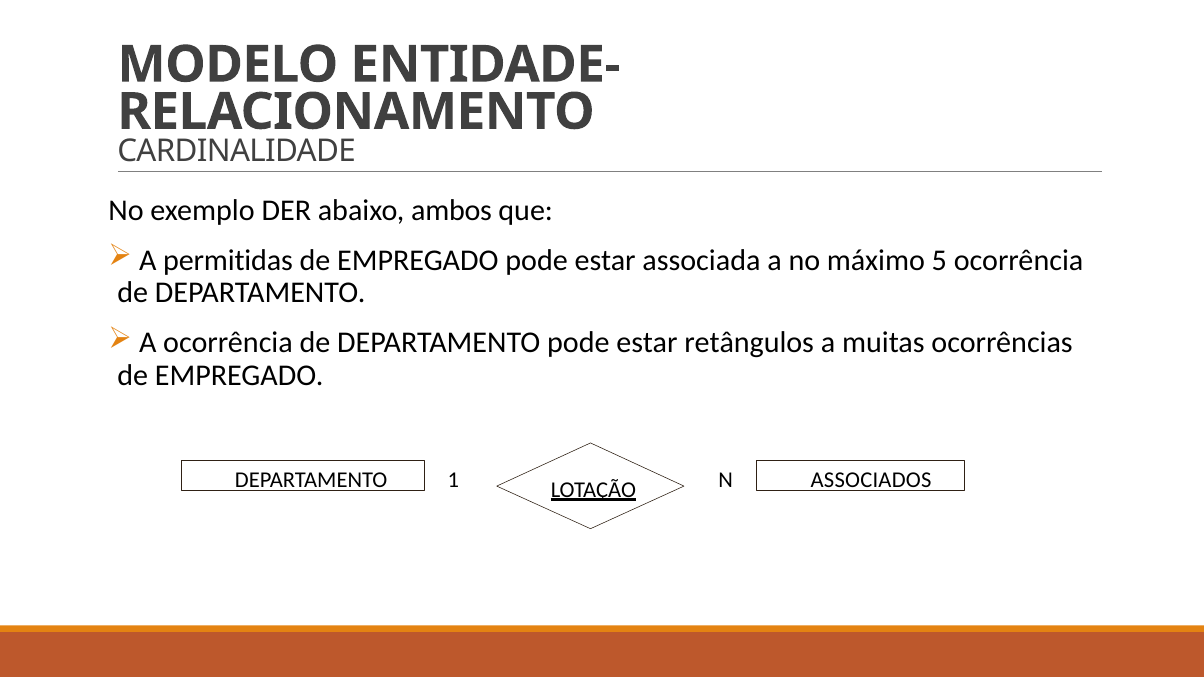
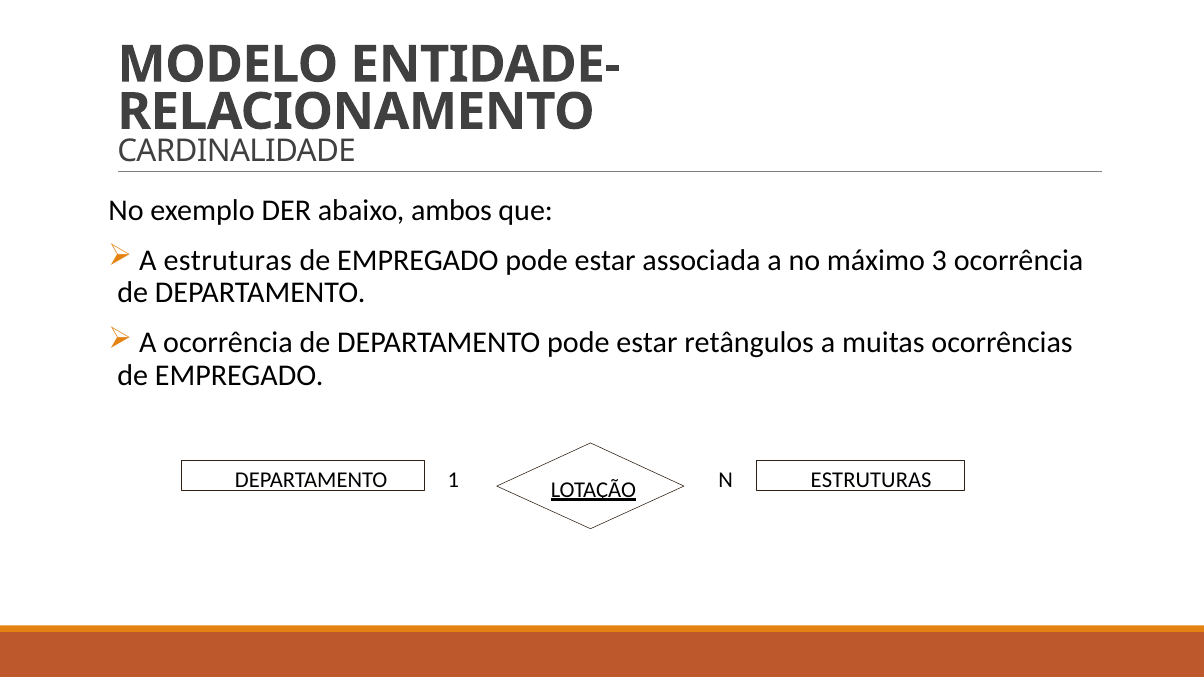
A permitidas: permitidas -> estruturas
5: 5 -> 3
DEPARTAMENTO ASSOCIADOS: ASSOCIADOS -> ESTRUTURAS
